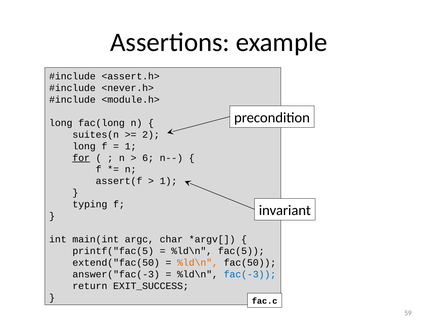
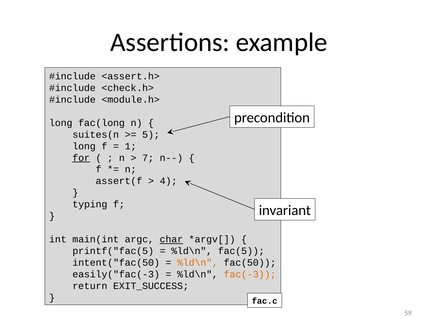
<never.h>: <never.h> -> <check.h>
2: 2 -> 5
6: 6 -> 7
1 at (168, 181): 1 -> 4
char underline: none -> present
extend("fac(50: extend("fac(50 -> intent("fac(50
answer("fac(-3: answer("fac(-3 -> easily("fac(-3
fac(-3 colour: blue -> orange
